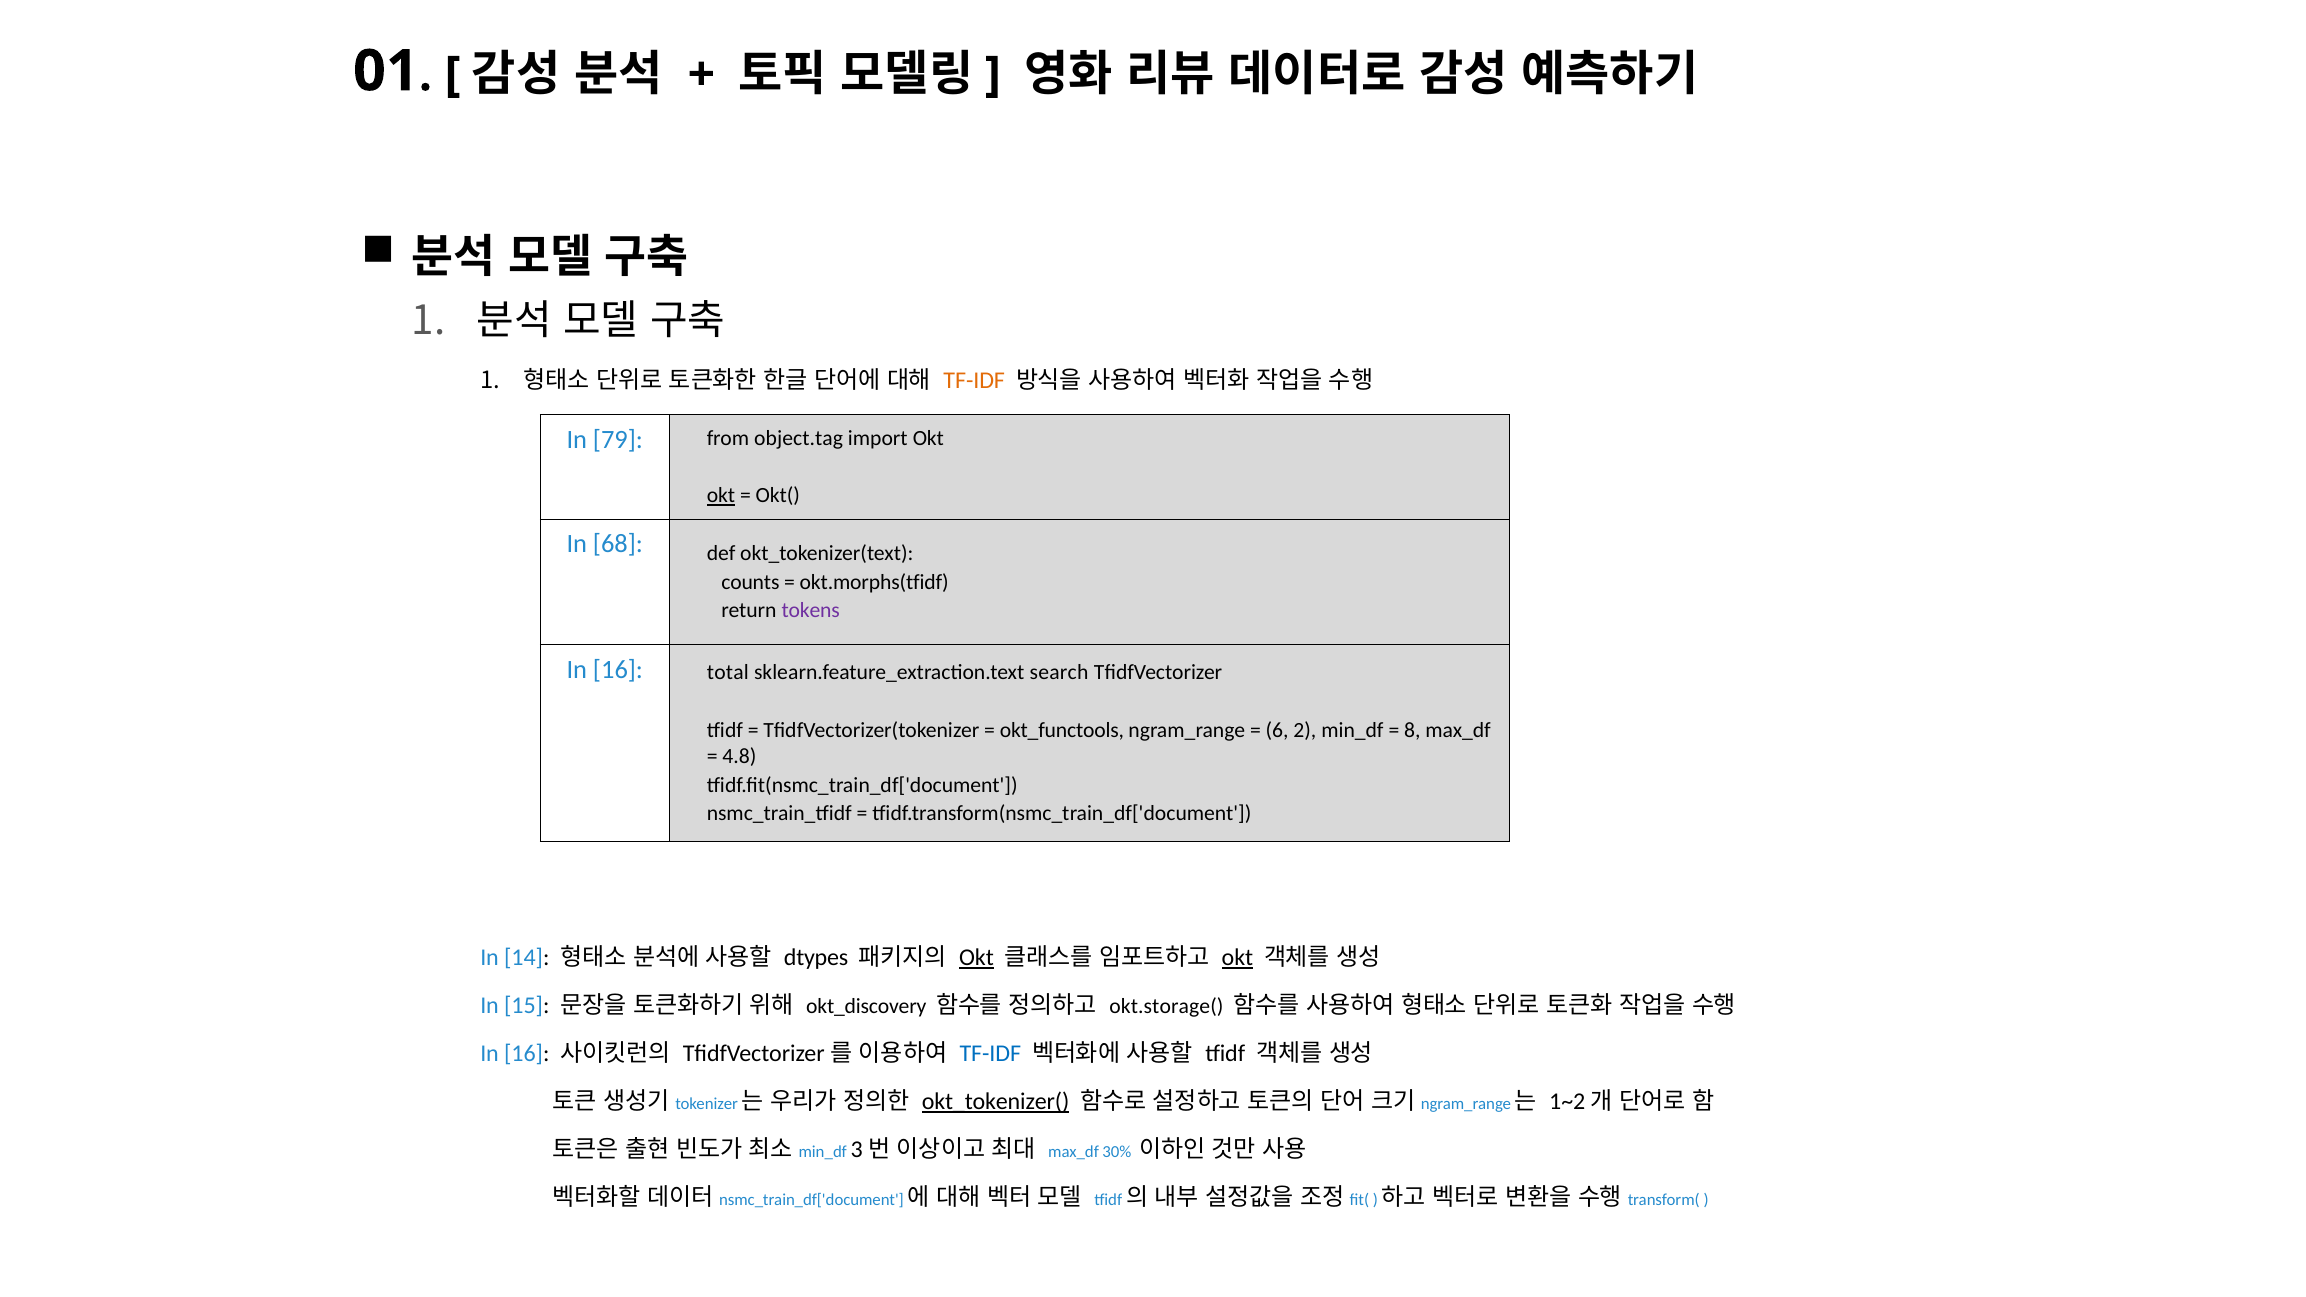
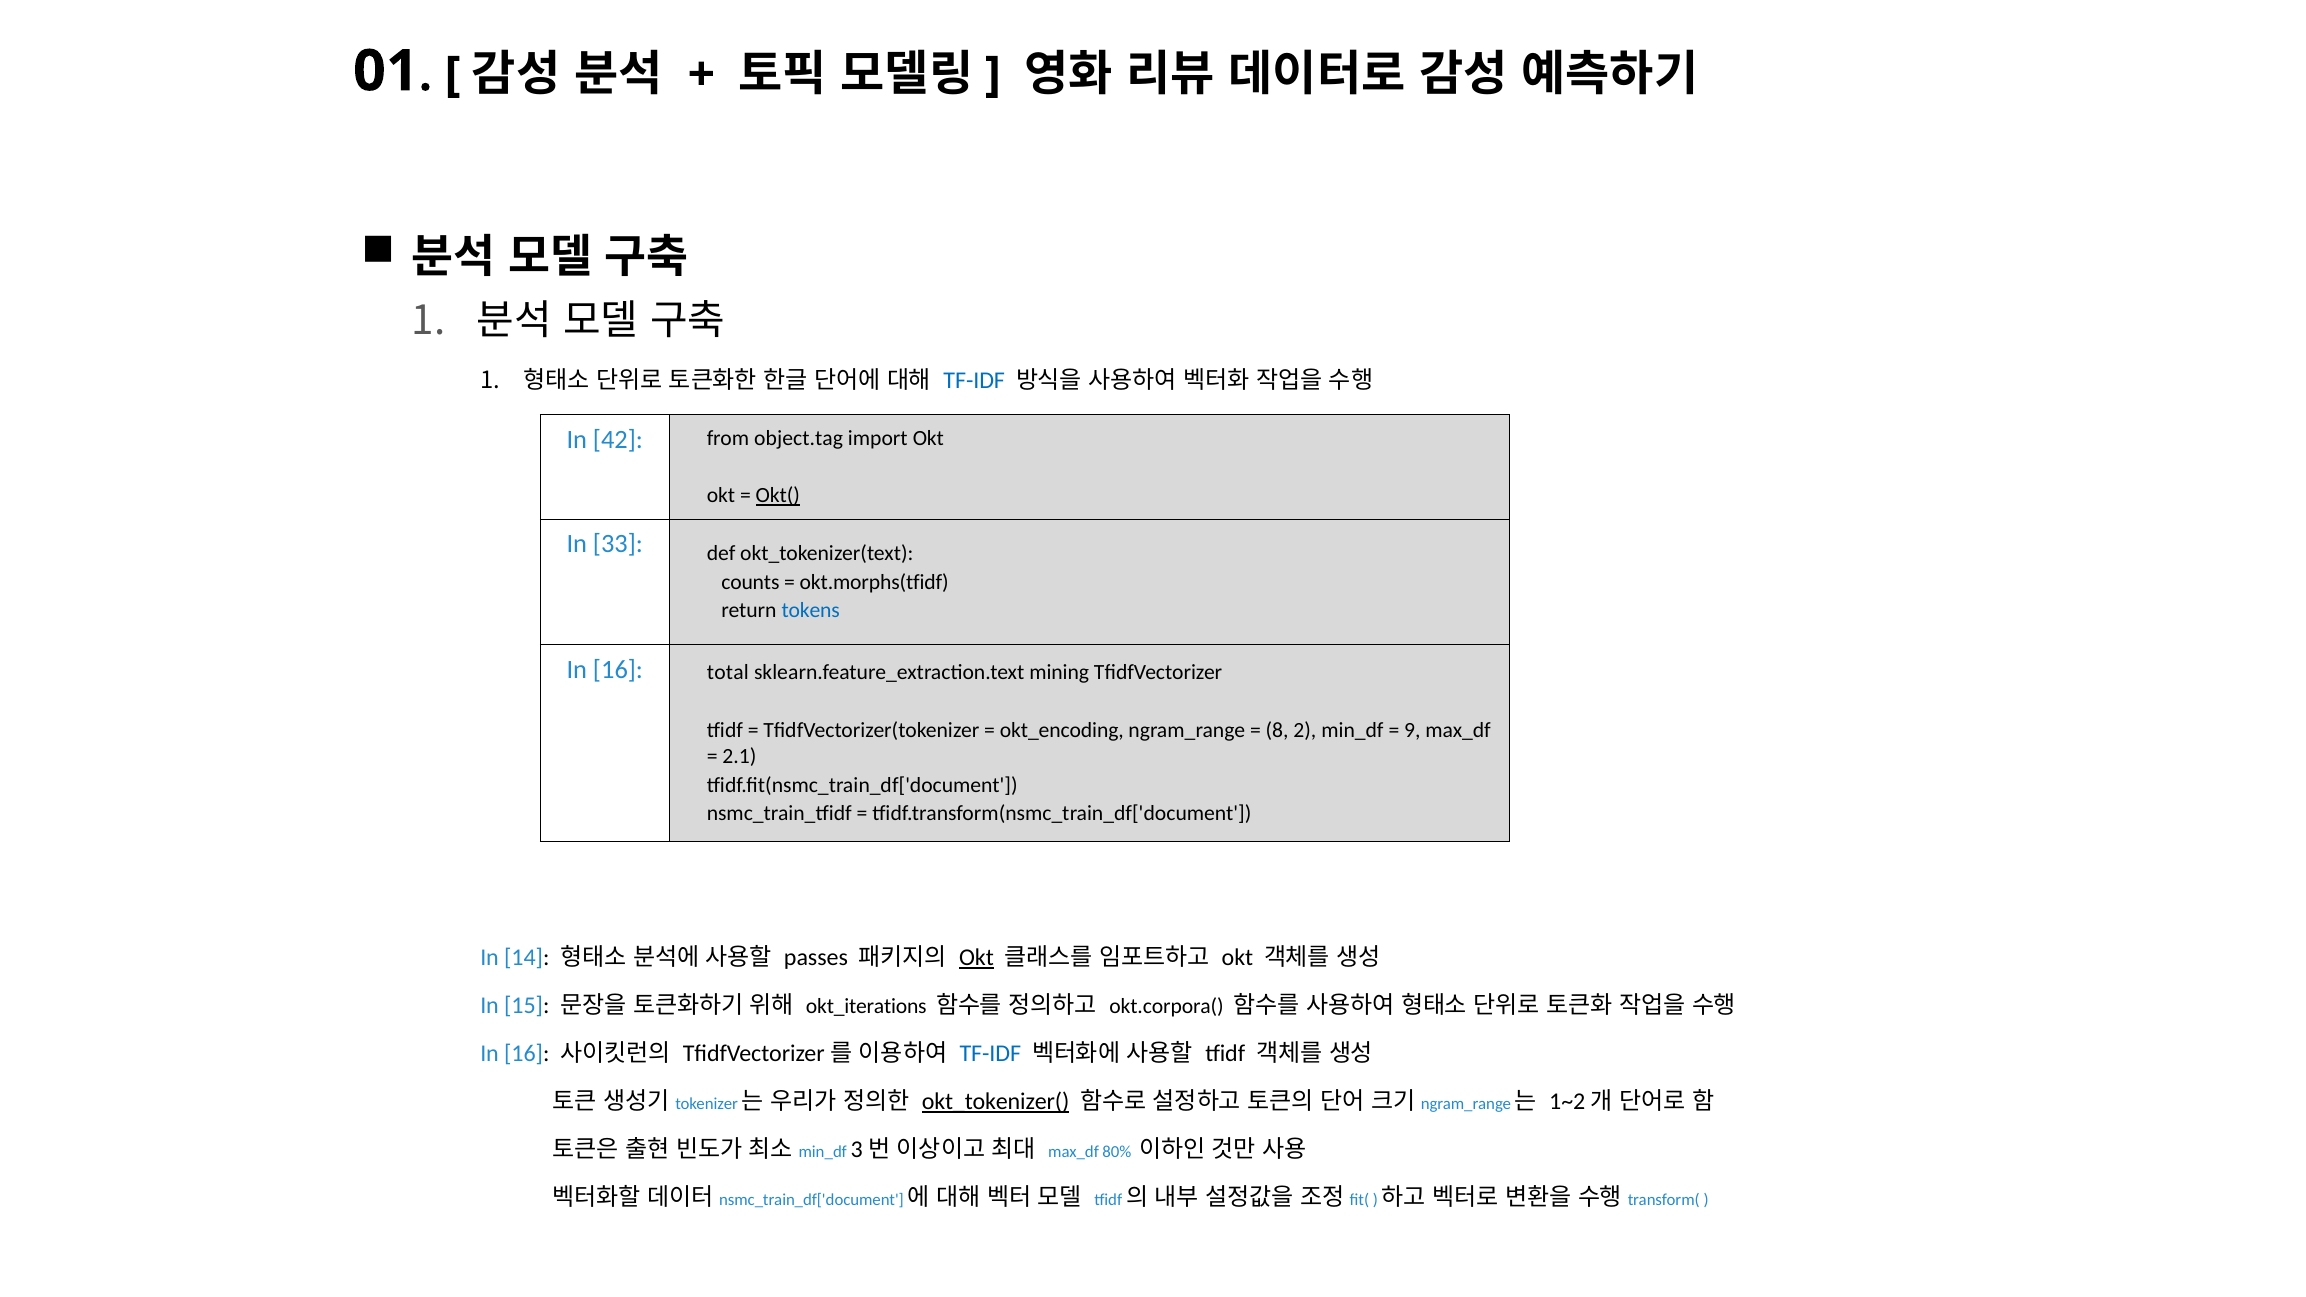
TF-IDF at (974, 381) colour: orange -> blue
79: 79 -> 42
okt at (721, 496) underline: present -> none
Okt( underline: none -> present
68: 68 -> 33
tokens colour: purple -> blue
search: search -> mining
okt_functools: okt_functools -> okt_encoding
6: 6 -> 8
8: 8 -> 9
4.8: 4.8 -> 2.1
dtypes: dtypes -> passes
okt at (1237, 958) underline: present -> none
okt_discovery: okt_discovery -> okt_iterations
okt.storage(: okt.storage( -> okt.corpora(
30%: 30% -> 80%
